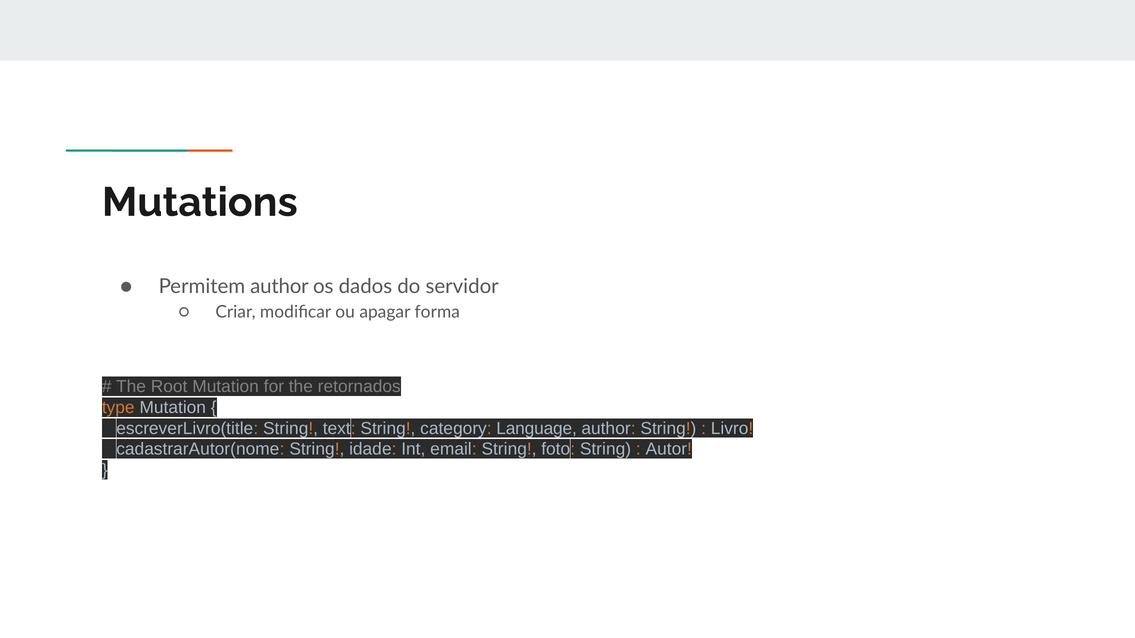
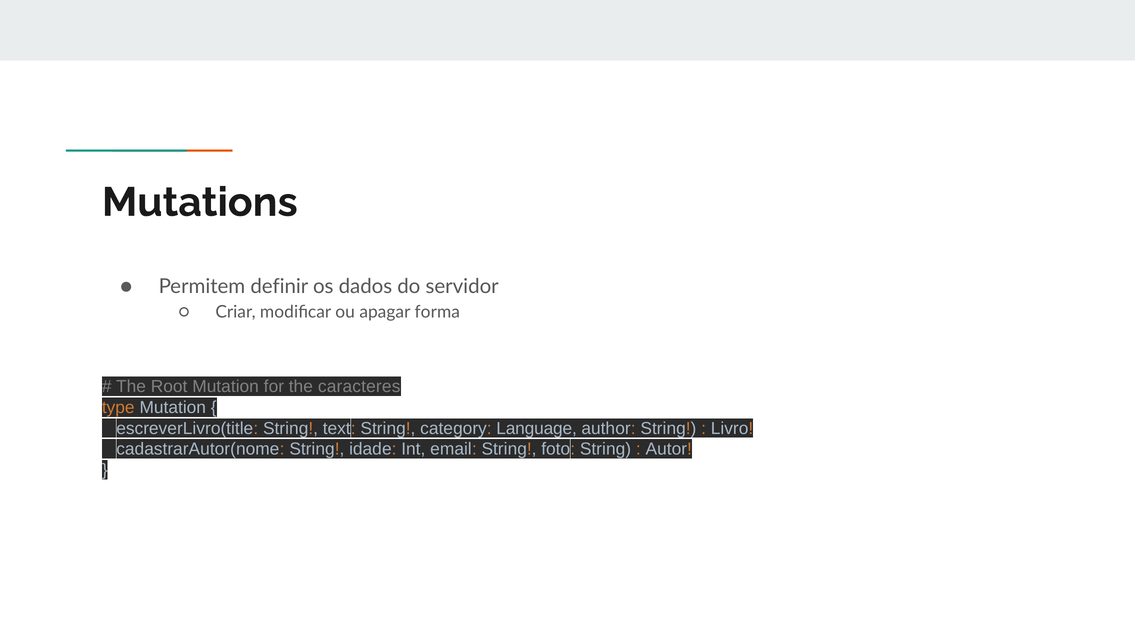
Permitem author: author -> definir
retornados: retornados -> caracteres
